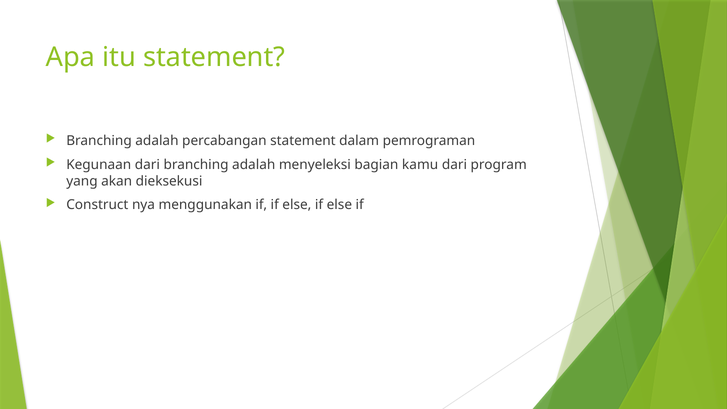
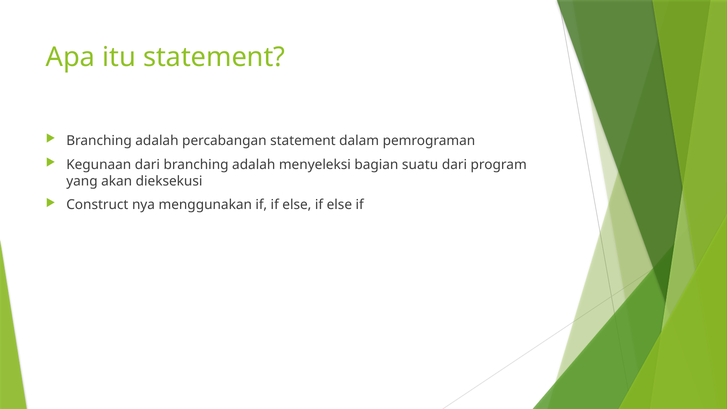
kamu: kamu -> suatu
